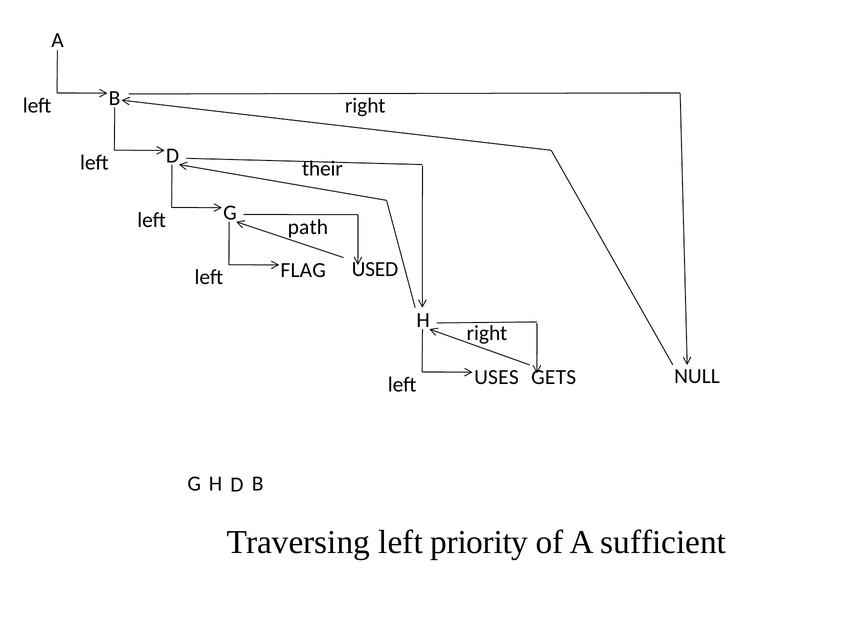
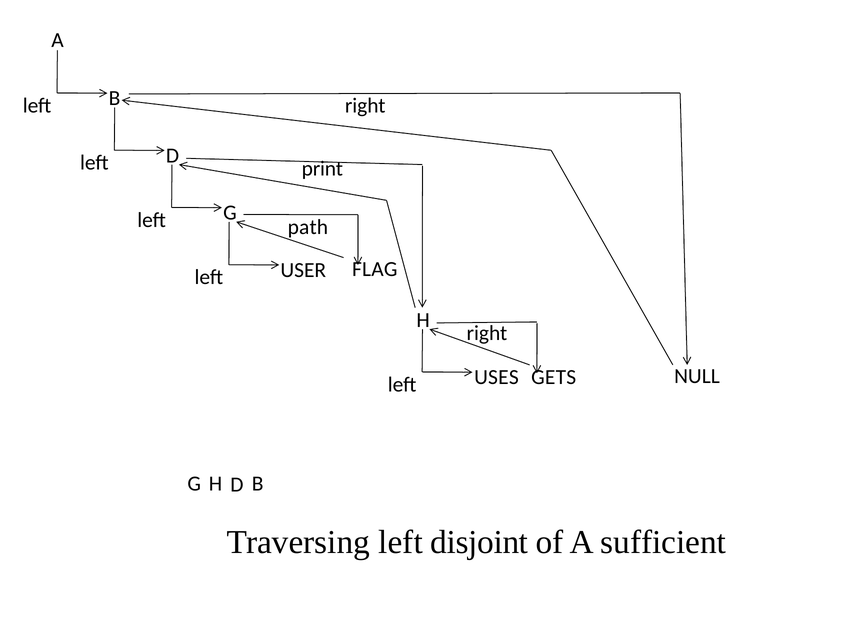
their: their -> print
FLAG: FLAG -> USER
USED: USED -> FLAG
priority: priority -> disjoint
